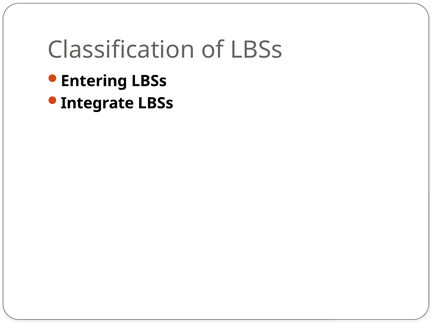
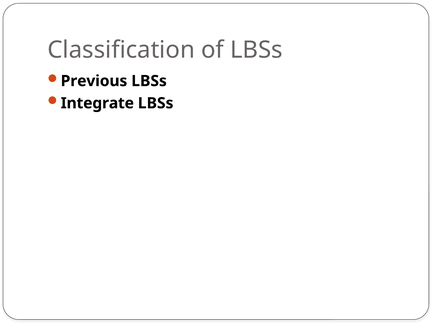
Entering: Entering -> Previous
